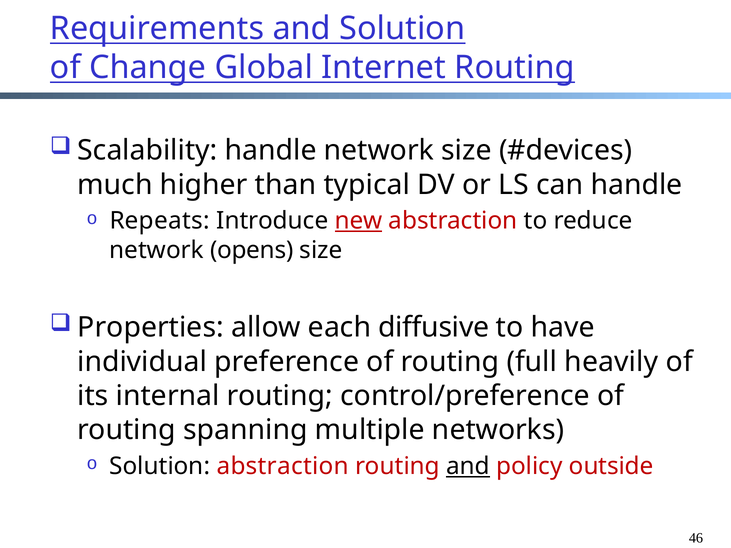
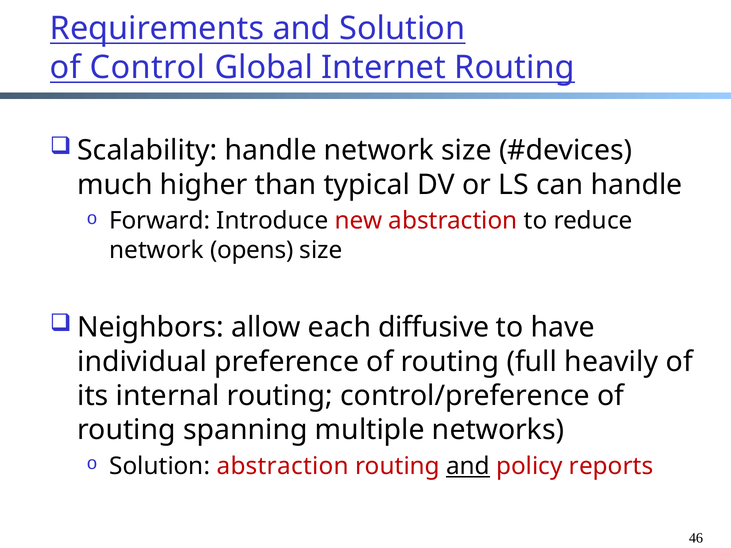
Change: Change -> Control
Repeats: Repeats -> Forward
new underline: present -> none
Properties: Properties -> Neighbors
outside: outside -> reports
